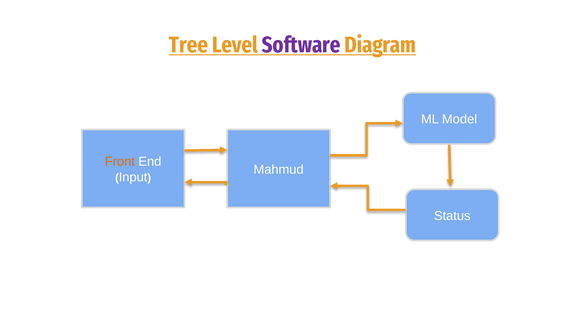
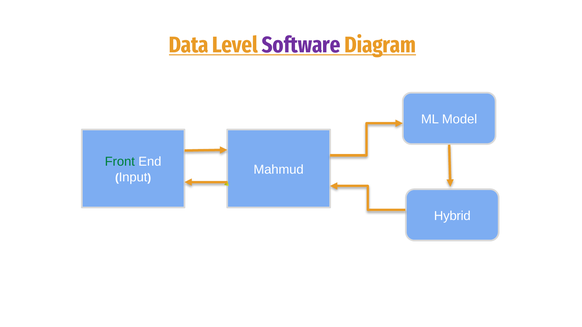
Tree: Tree -> Data
Front colour: orange -> green
Status: Status -> Hybrid
